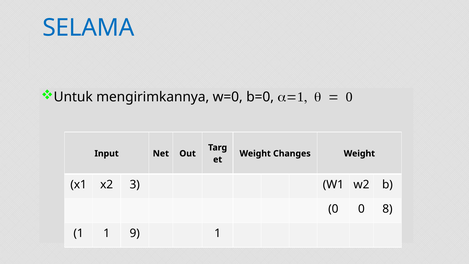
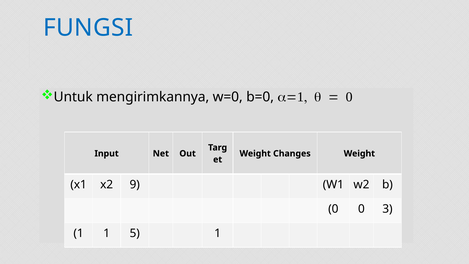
SELAMA: SELAMA -> FUNGSI
3: 3 -> 9
8: 8 -> 3
9: 9 -> 5
